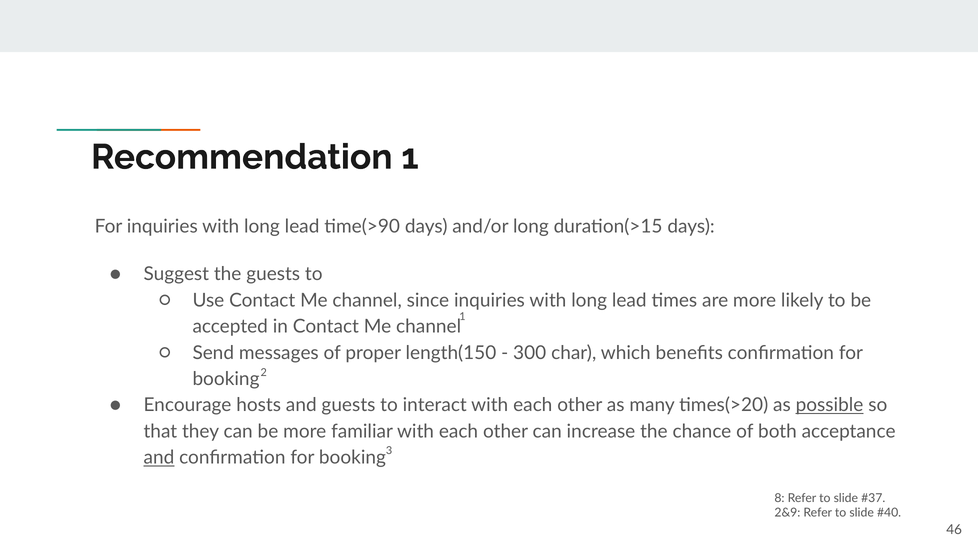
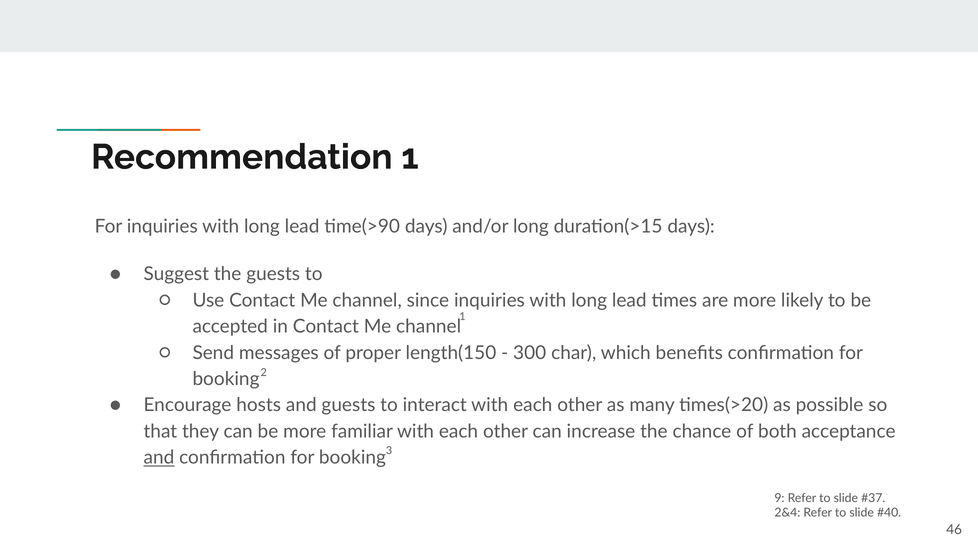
possible underline: present -> none
8: 8 -> 9
2&9: 2&9 -> 2&4
